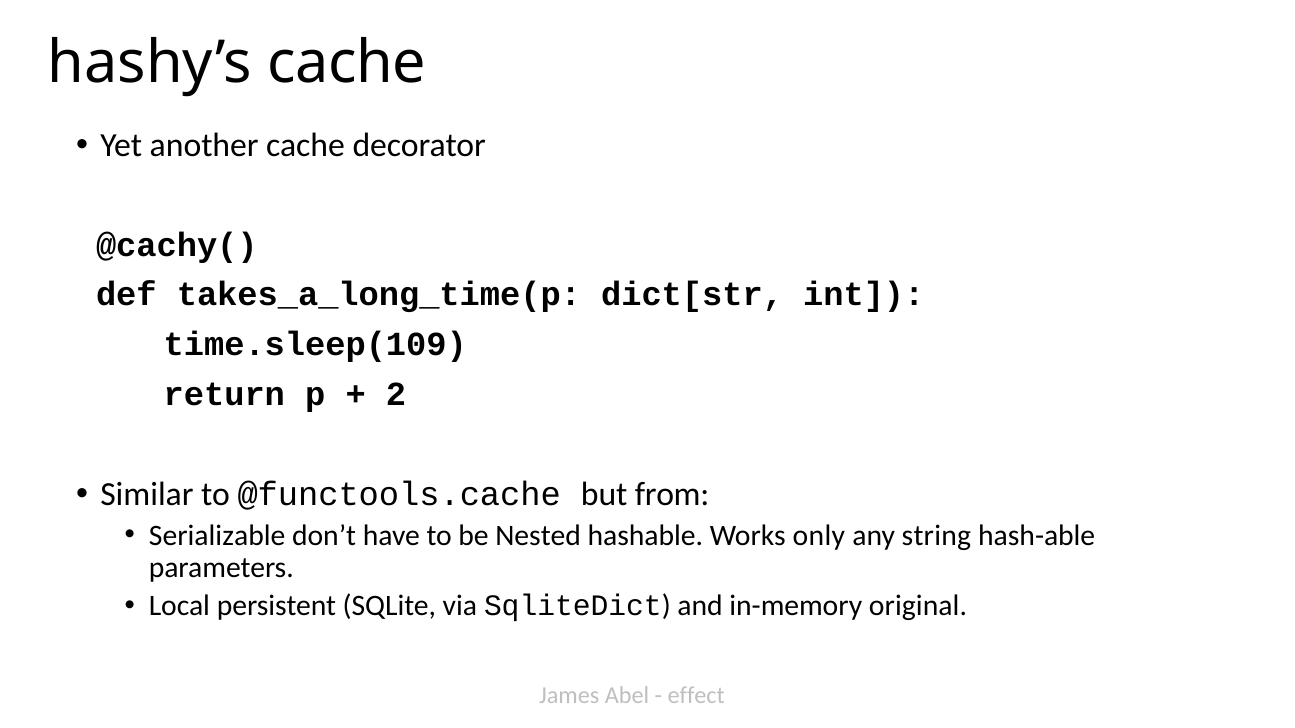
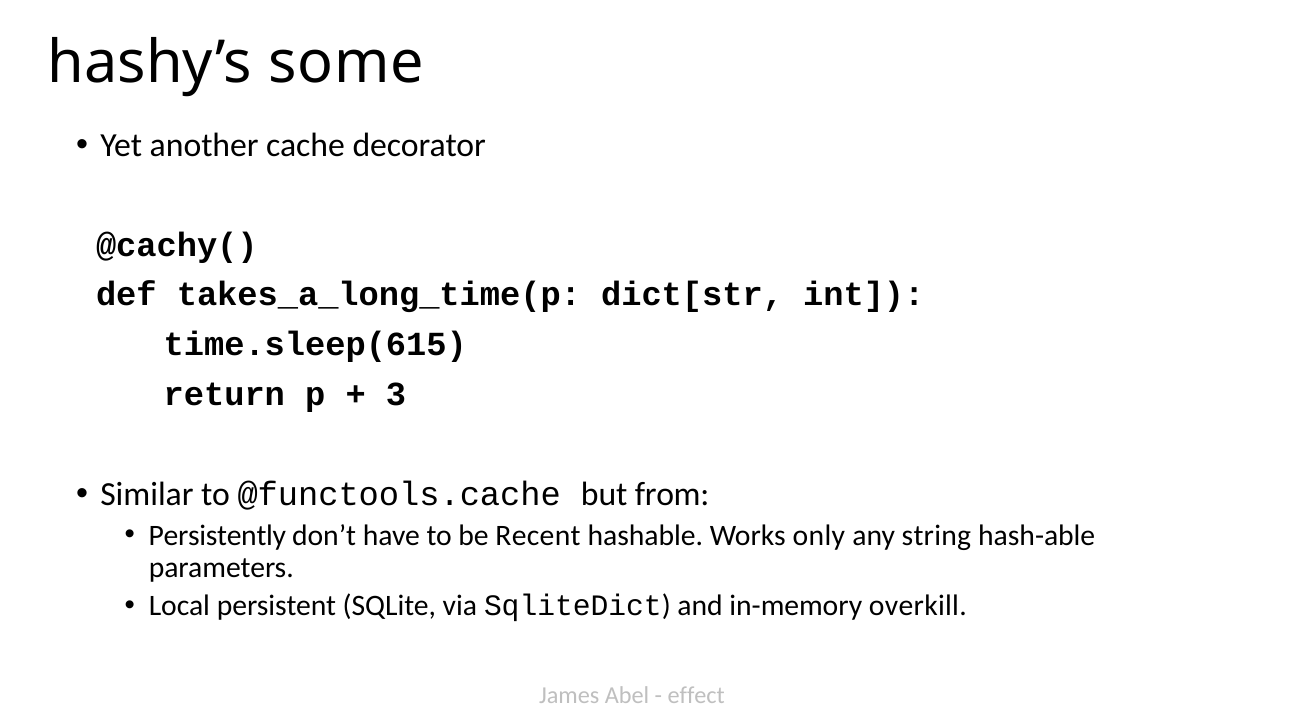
hashy’s cache: cache -> some
time.sleep(109: time.sleep(109 -> time.sleep(615
2: 2 -> 3
Serializable: Serializable -> Persistently
Nested: Nested -> Recent
original: original -> overkill
